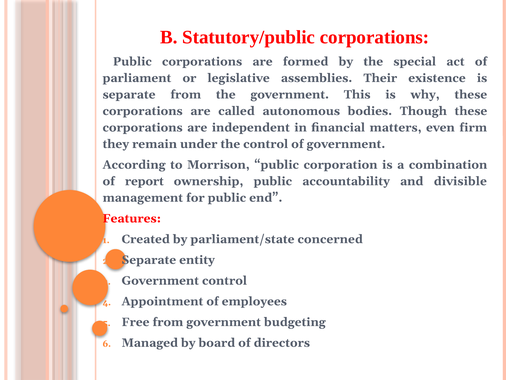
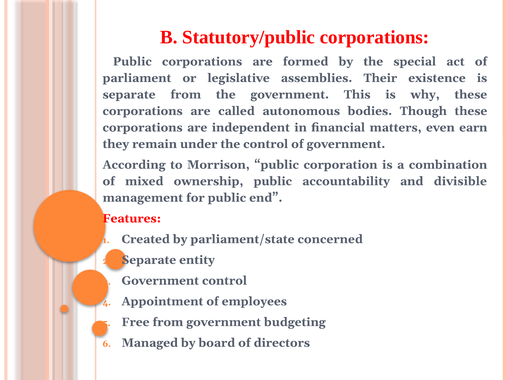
firm: firm -> earn
report: report -> mixed
